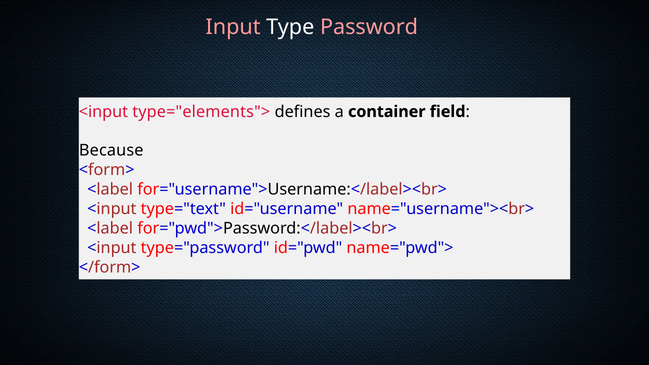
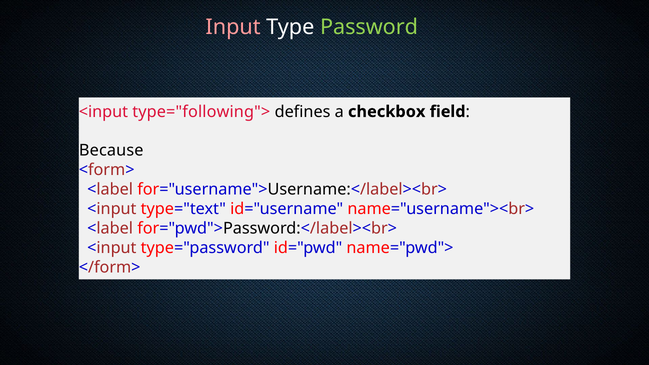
Password colour: pink -> light green
type="elements">: type="elements"> -> type="following">
container: container -> checkbox
